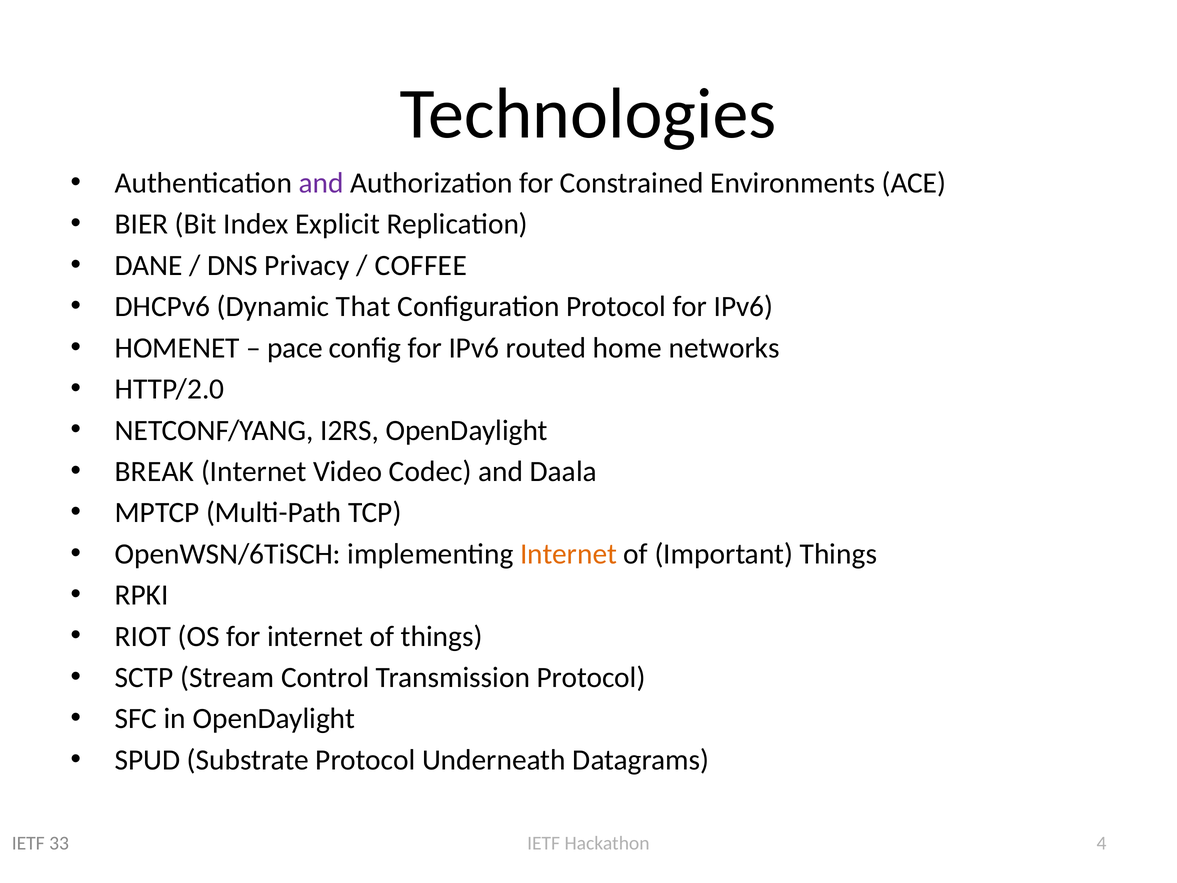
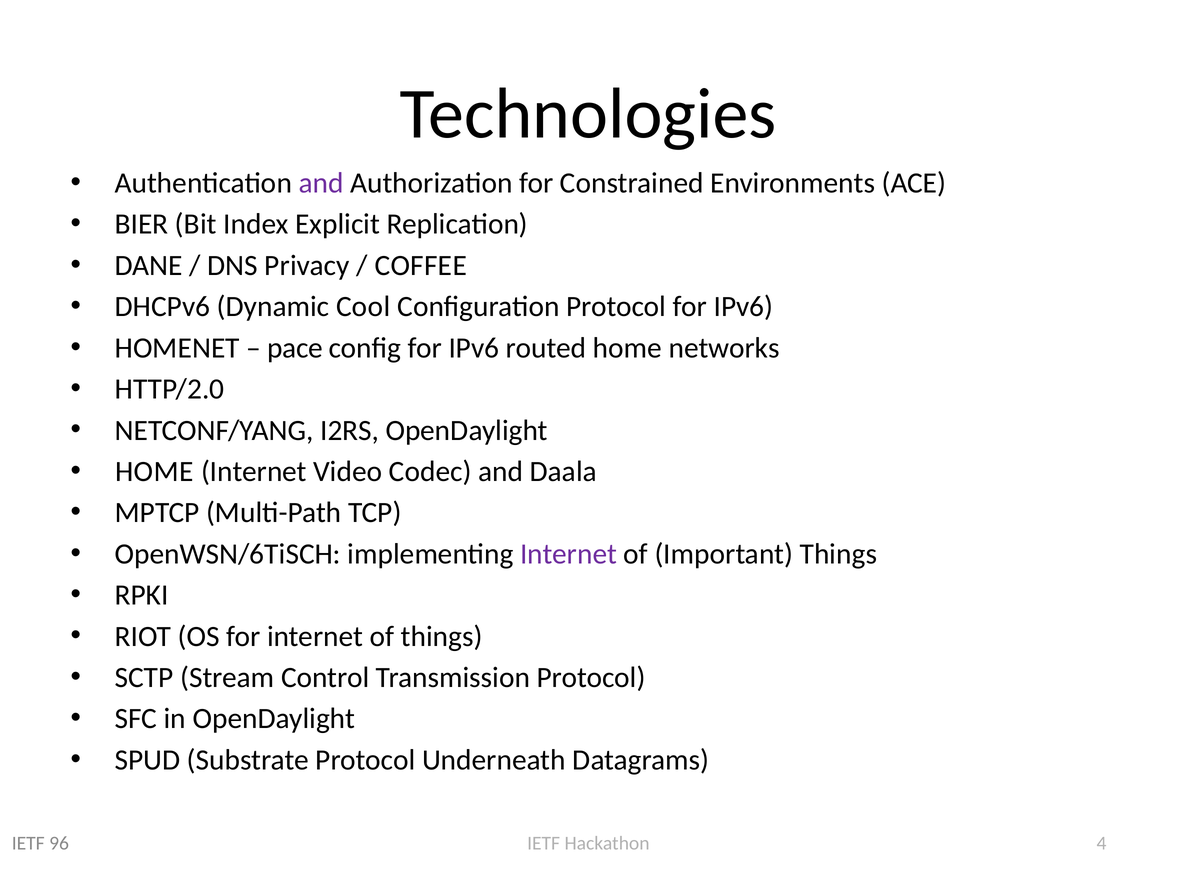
That: That -> Cool
BREAK at (154, 471): BREAK -> HOME
Internet at (568, 554) colour: orange -> purple
33: 33 -> 96
